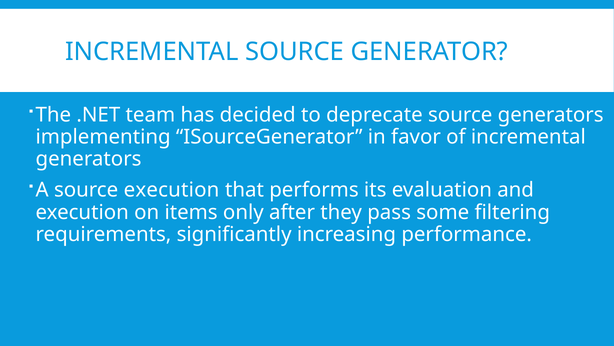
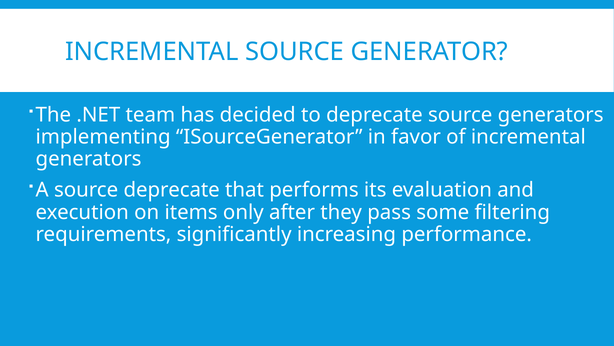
source execution: execution -> deprecate
